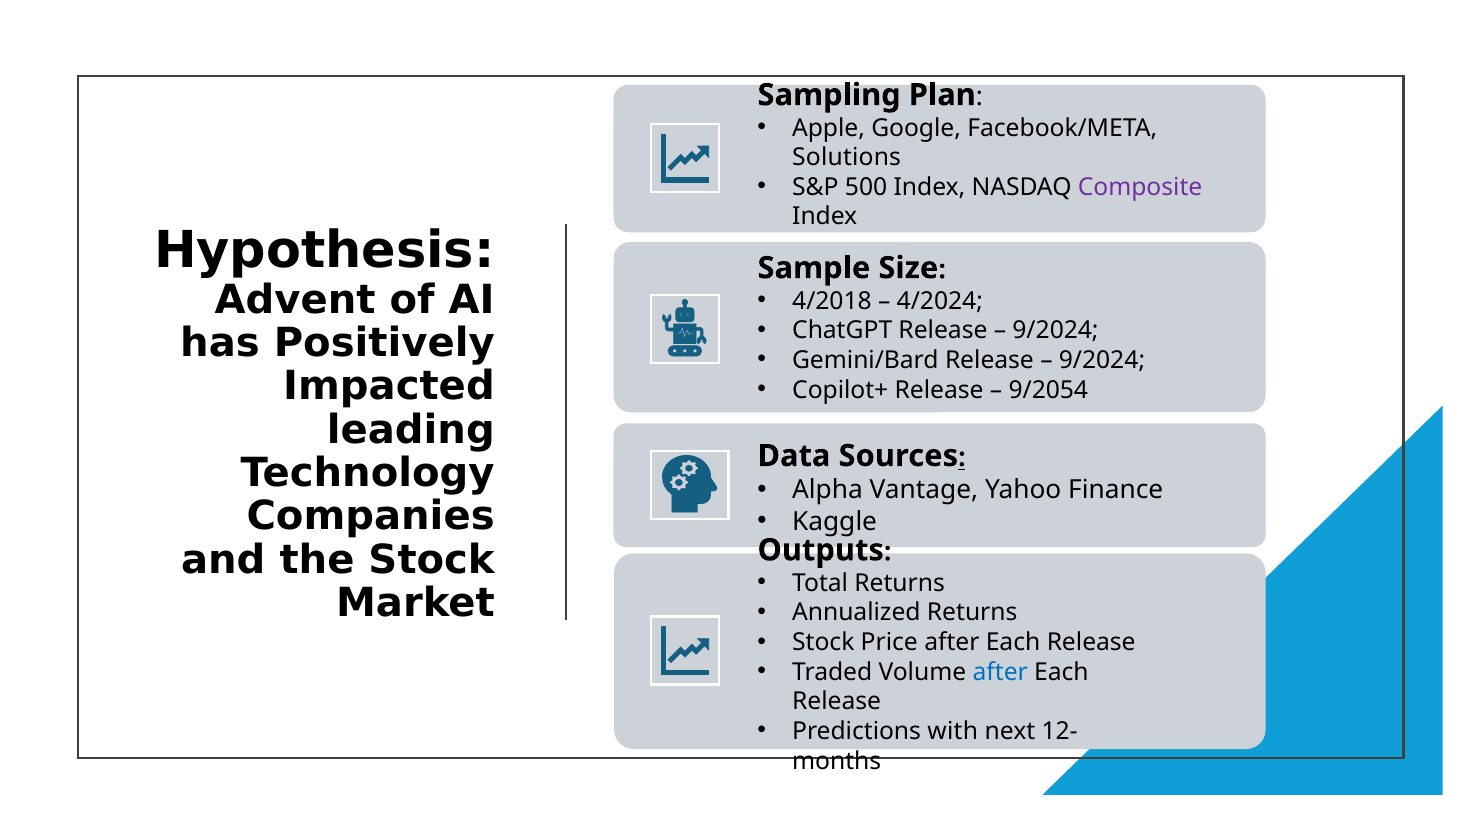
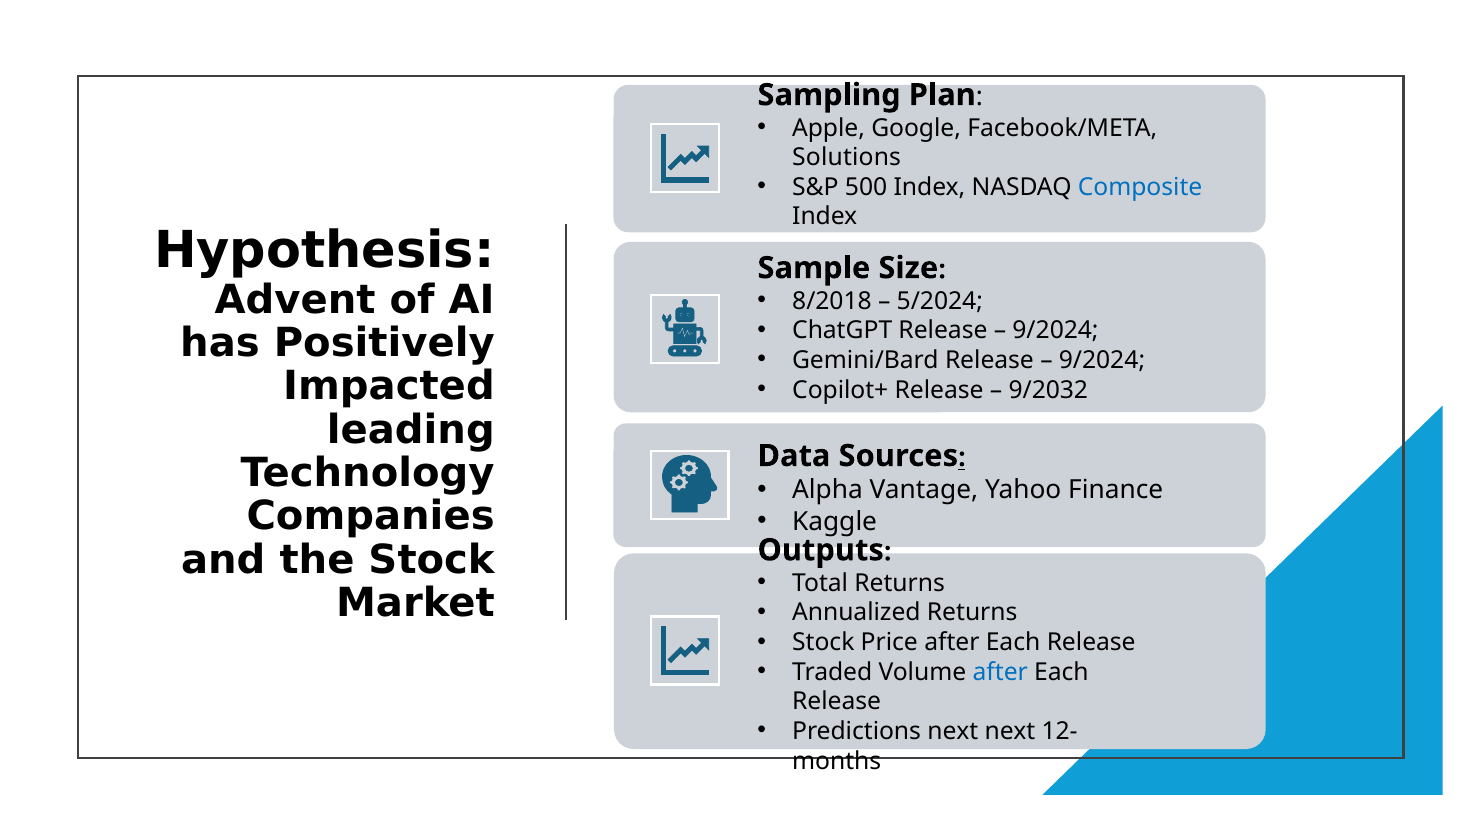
Composite colour: purple -> blue
4/2018: 4/2018 -> 8/2018
4/2024: 4/2024 -> 5/2024
9/2054: 9/2054 -> 9/2032
Predictions with: with -> next
